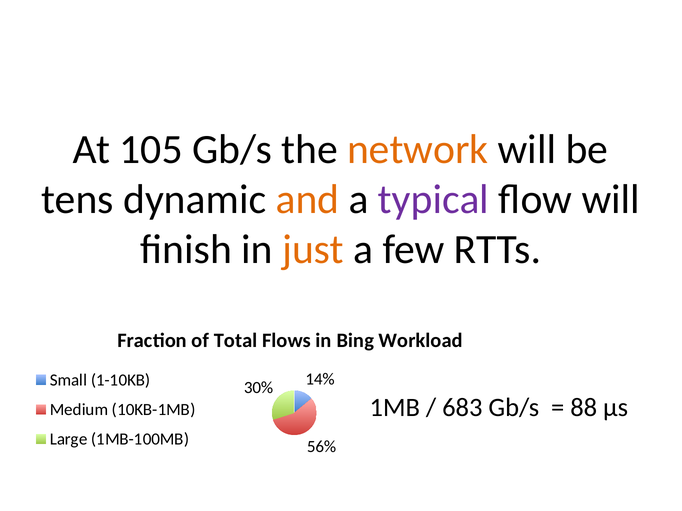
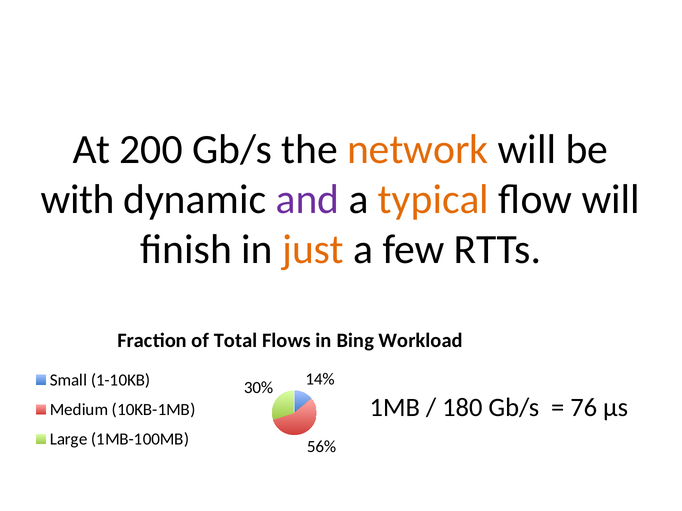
105: 105 -> 200
tens: tens -> with
and colour: orange -> purple
typical colour: purple -> orange
683: 683 -> 180
88: 88 -> 76
